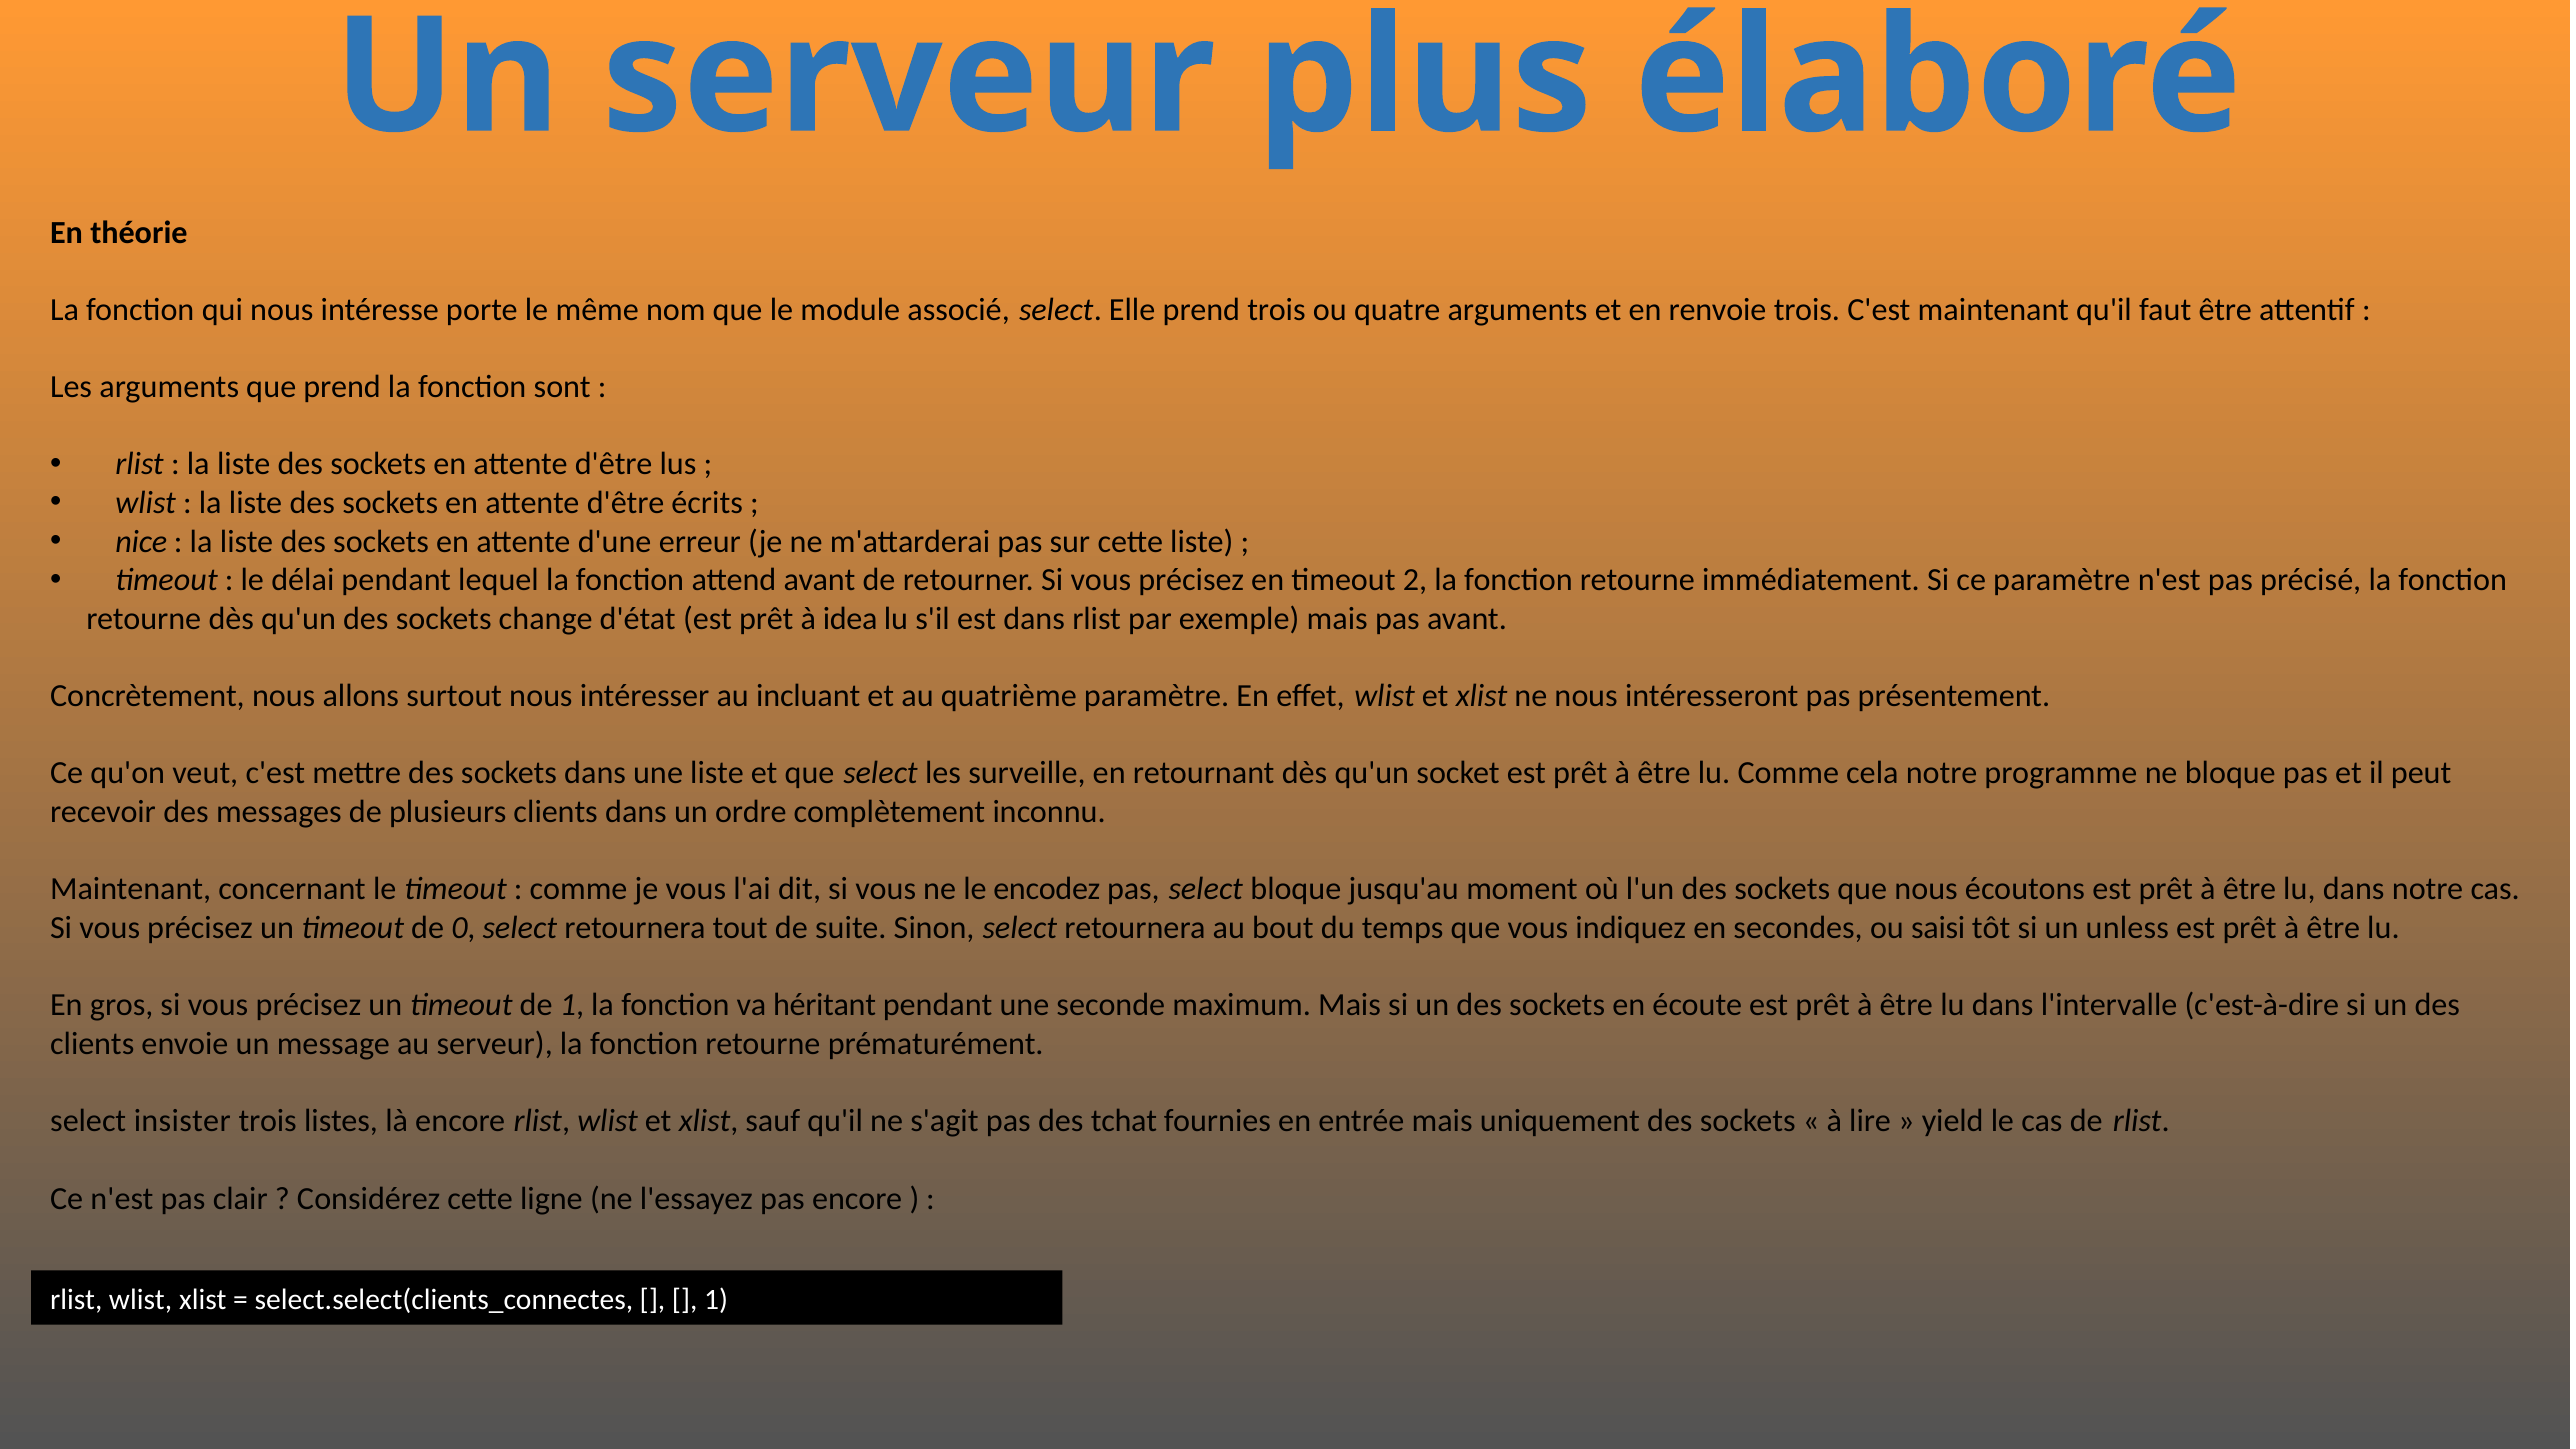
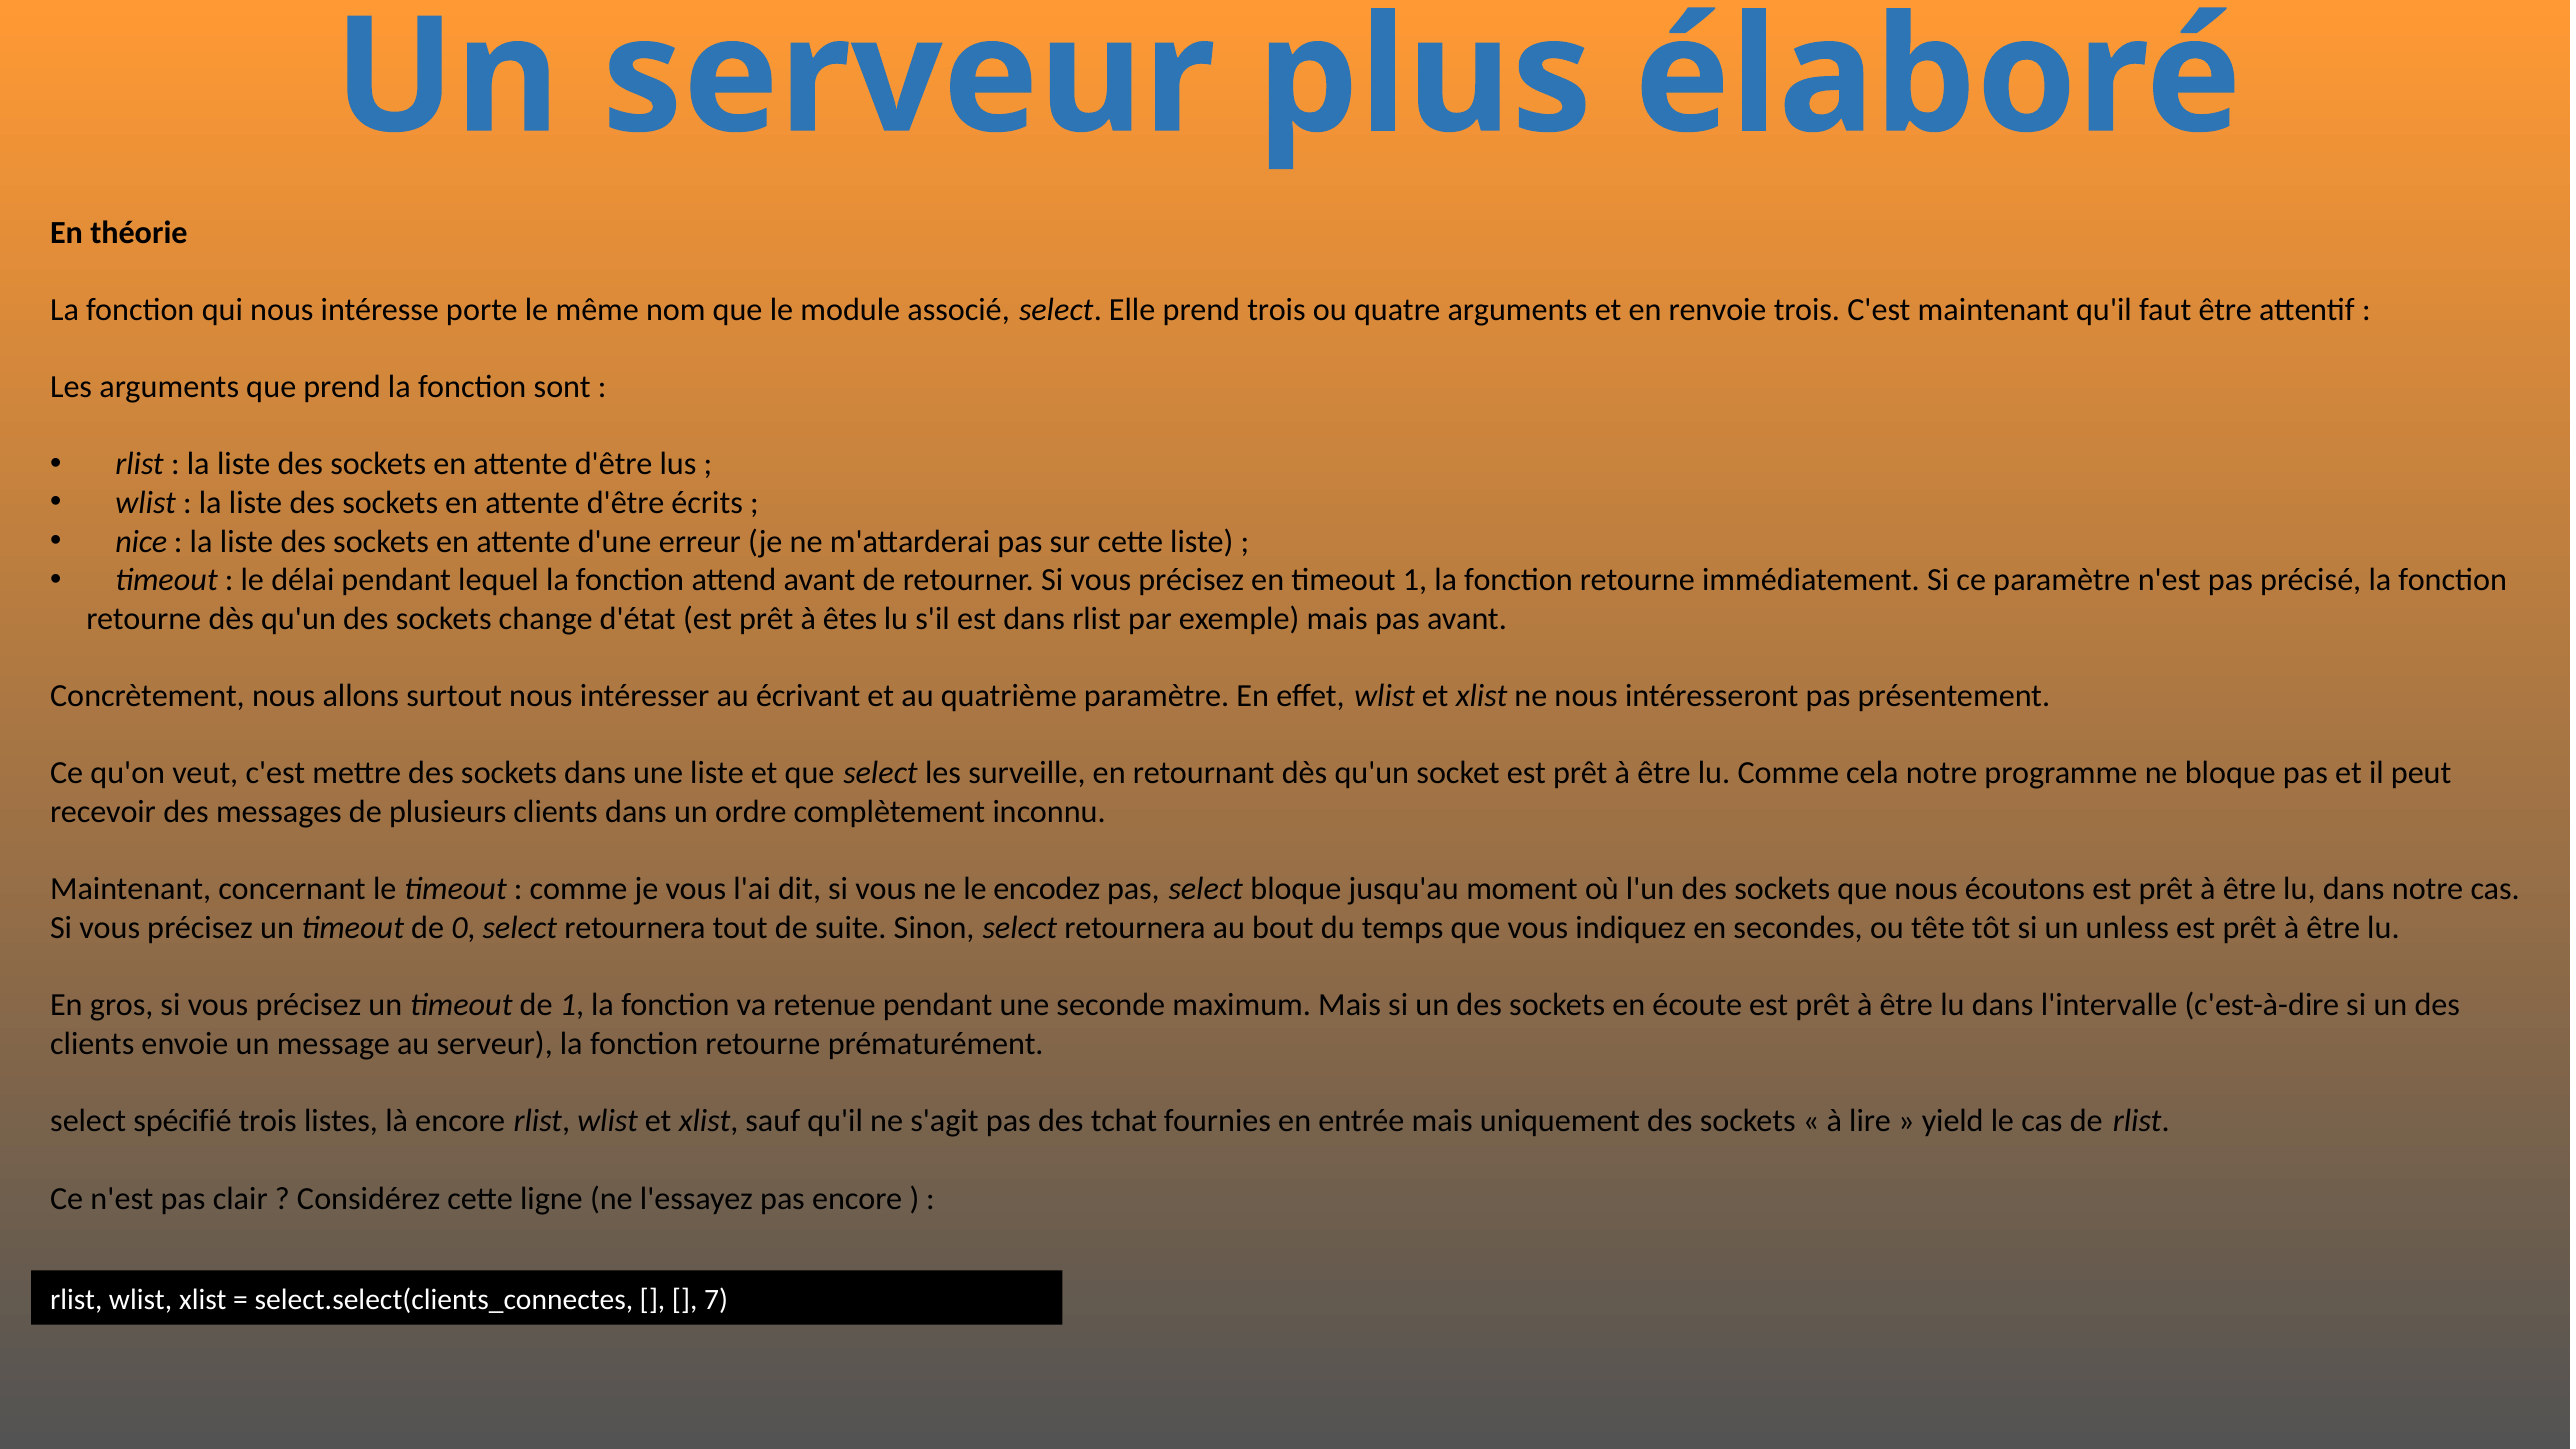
timeout 2: 2 -> 1
idea: idea -> êtes
incluant: incluant -> écrivant
saisi: saisi -> tête
héritant: héritant -> retenue
insister: insister -> spécifié
1 at (716, 1300): 1 -> 7
